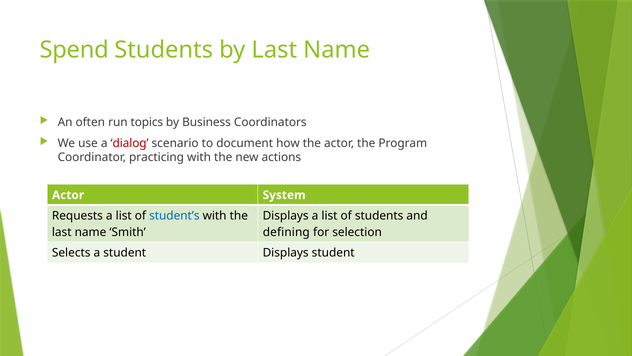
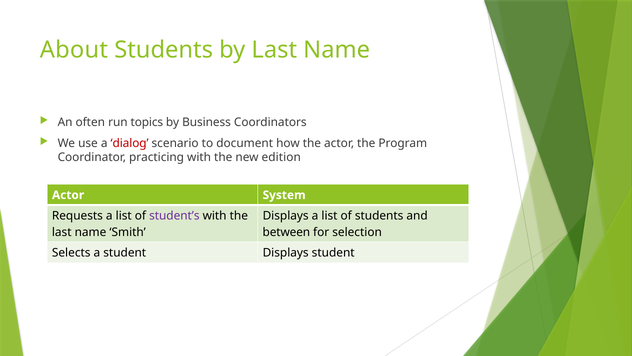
Spend: Spend -> About
actions: actions -> edition
student’s colour: blue -> purple
defining: defining -> between
